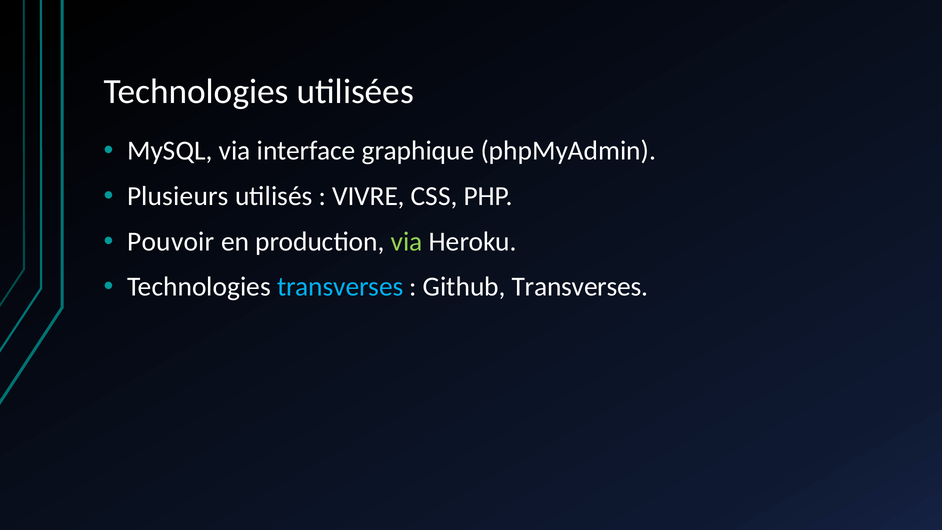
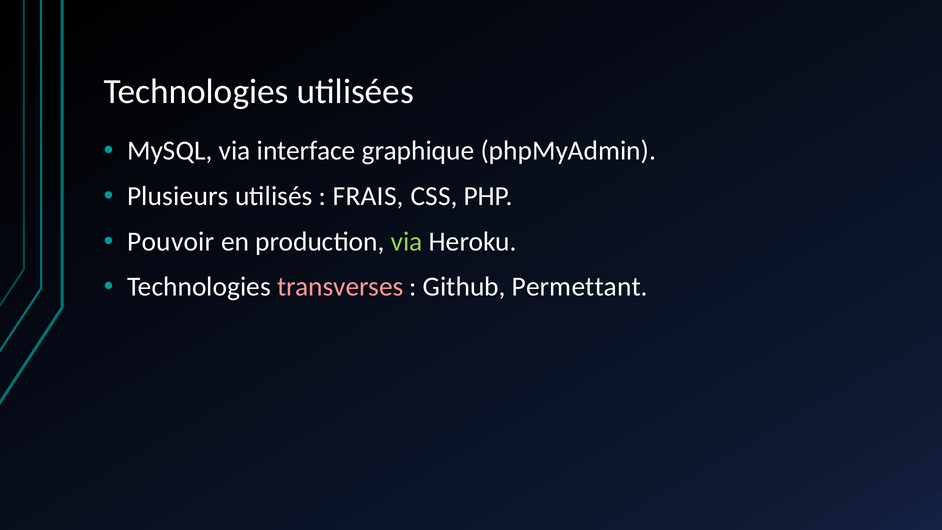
VIVRE: VIVRE -> FRAIS
transverses at (340, 287) colour: light blue -> pink
Github Transverses: Transverses -> Permettant
